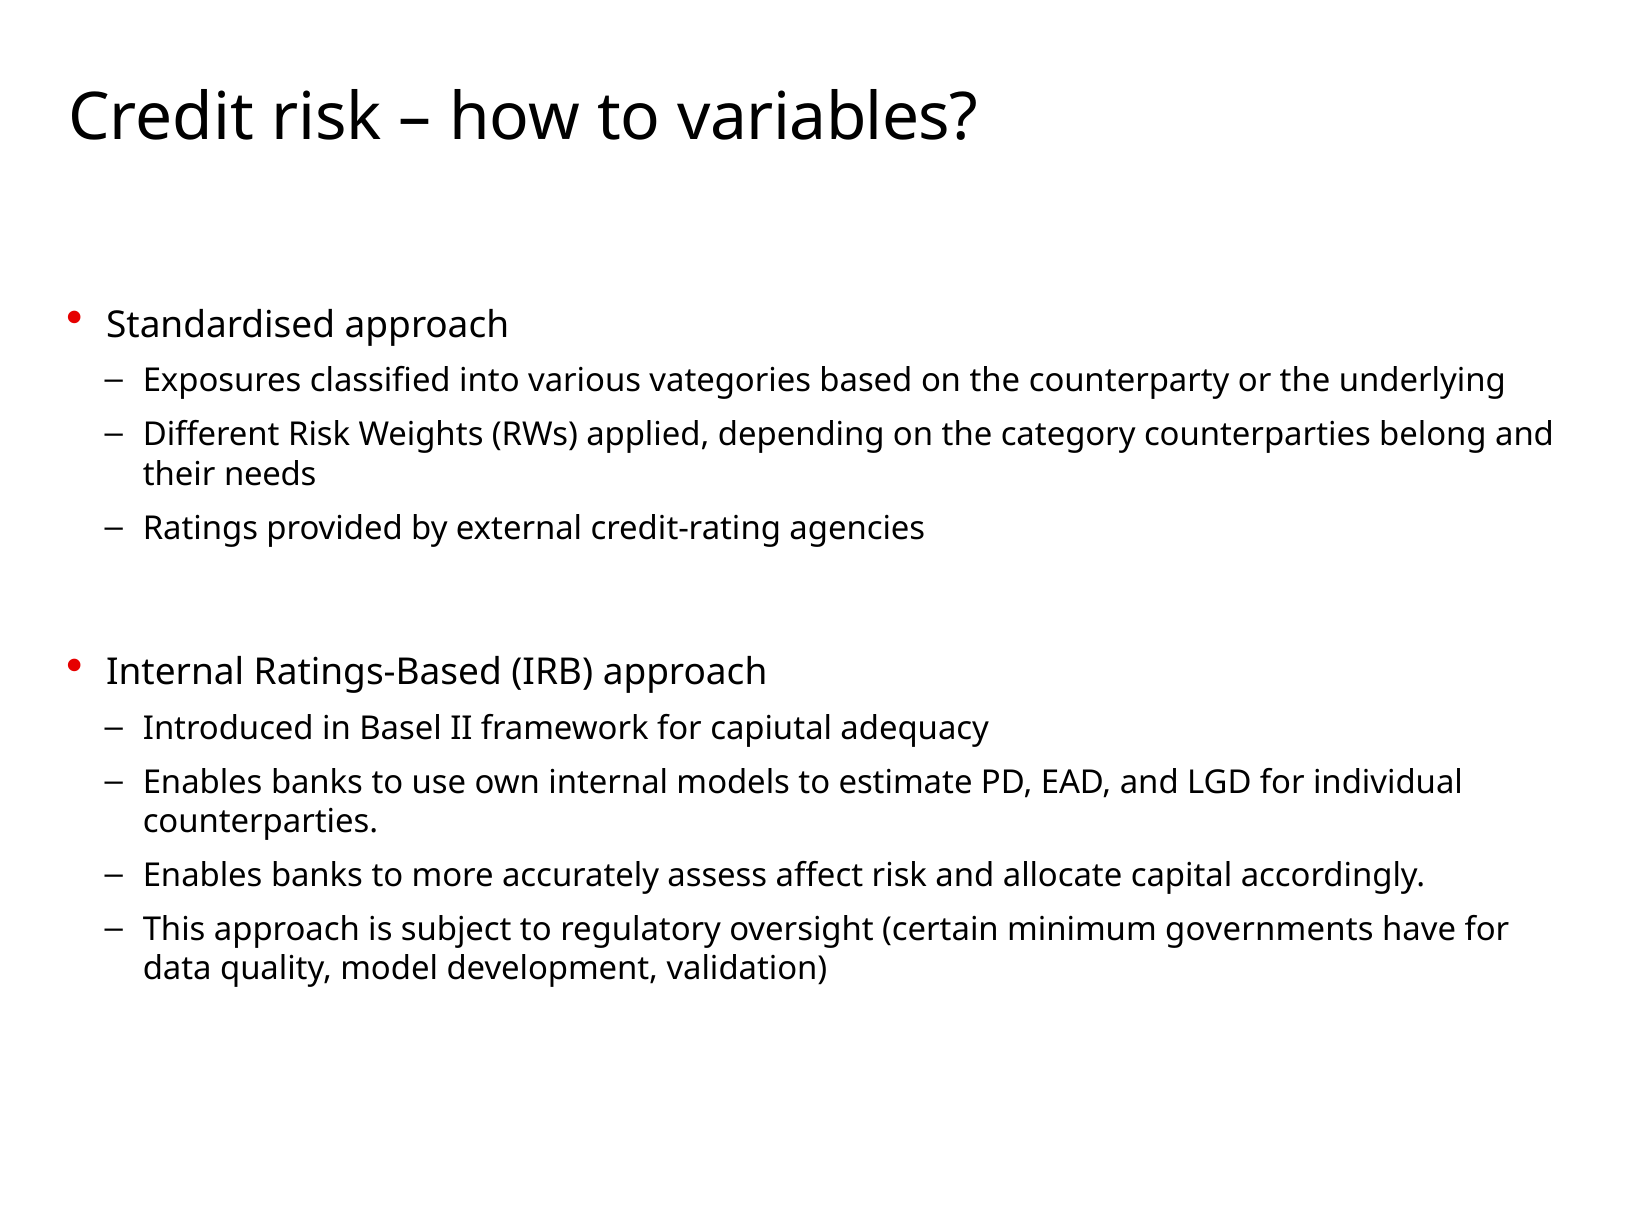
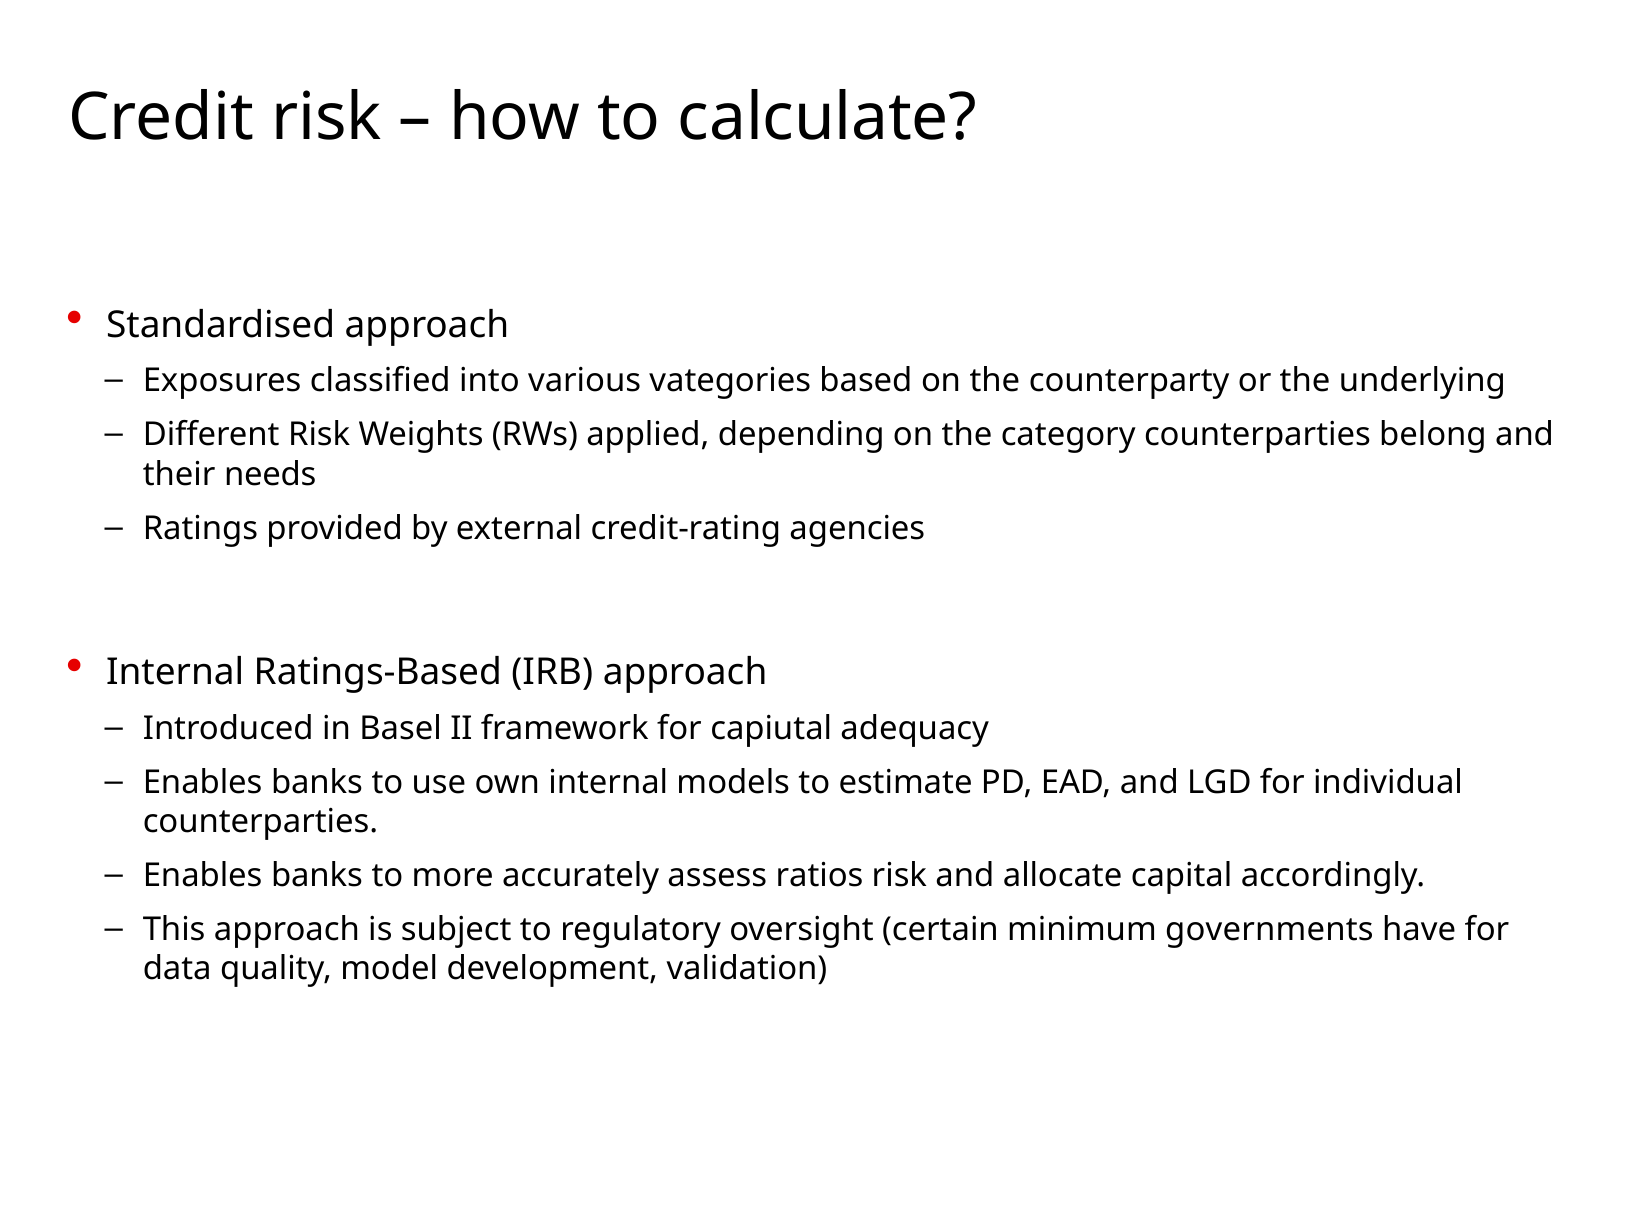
variables: variables -> calculate
affect: affect -> ratios
